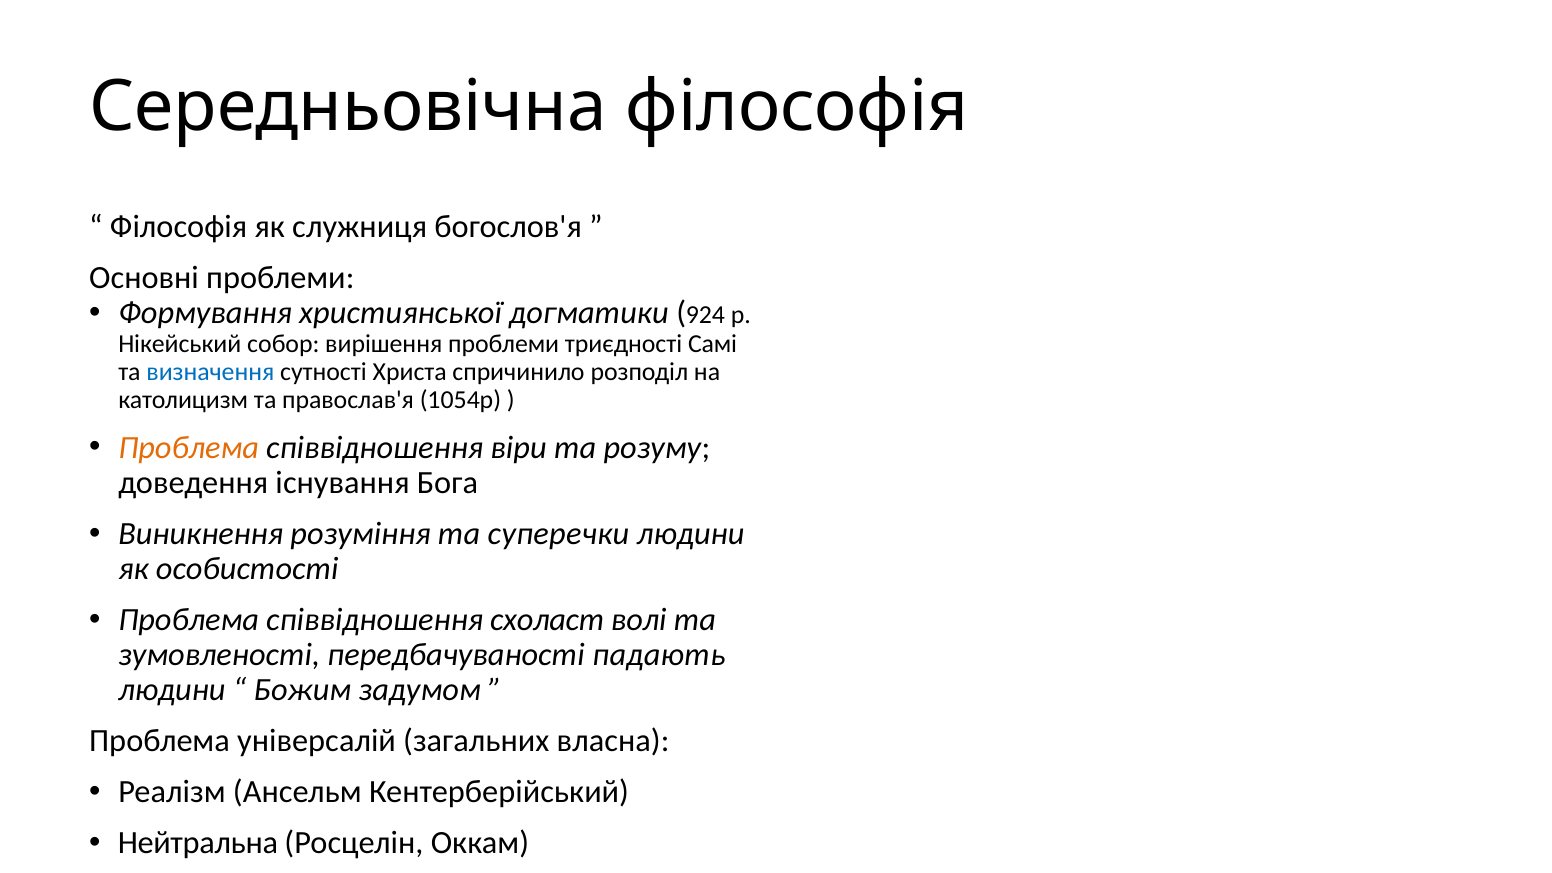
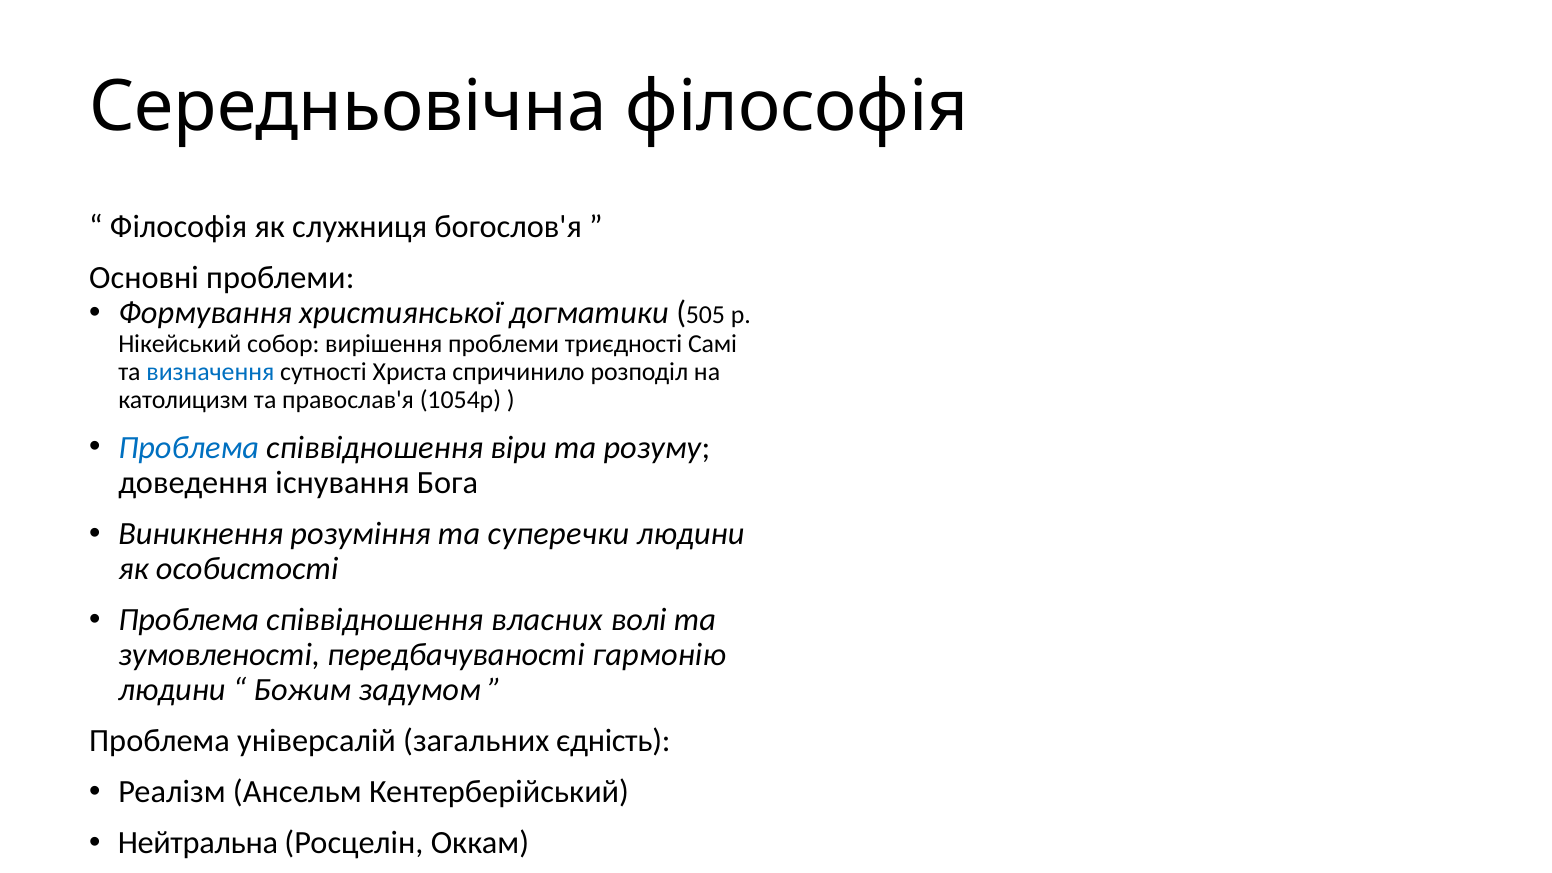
924: 924 -> 505
Проблема at (189, 448) colour: orange -> blue
схоласт: схоласт -> власних
падають: падають -> гармонію
власна: власна -> єдність
